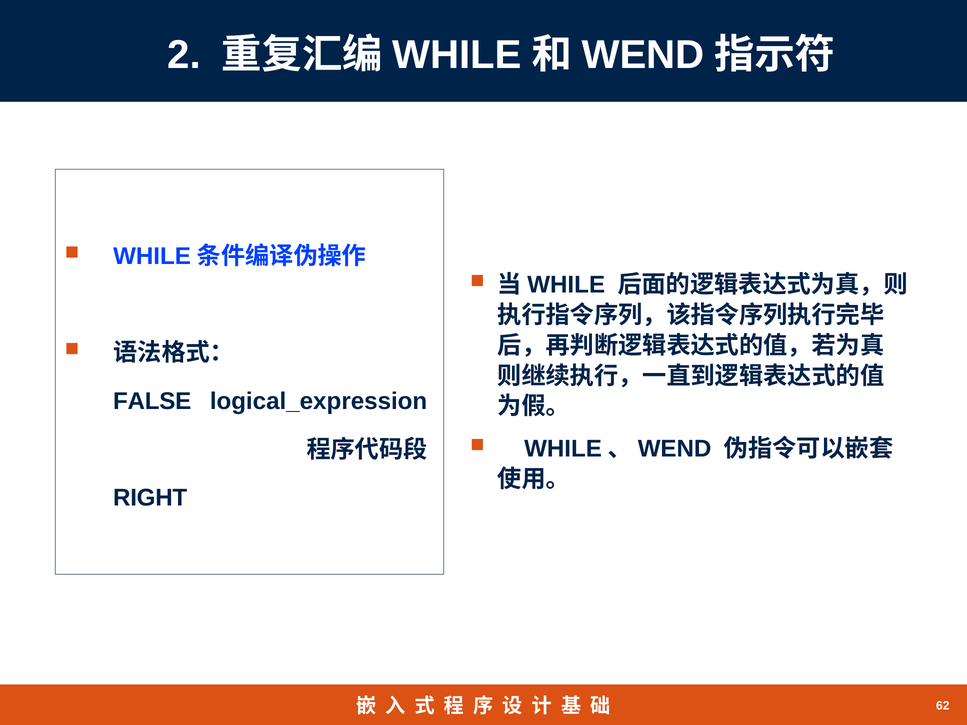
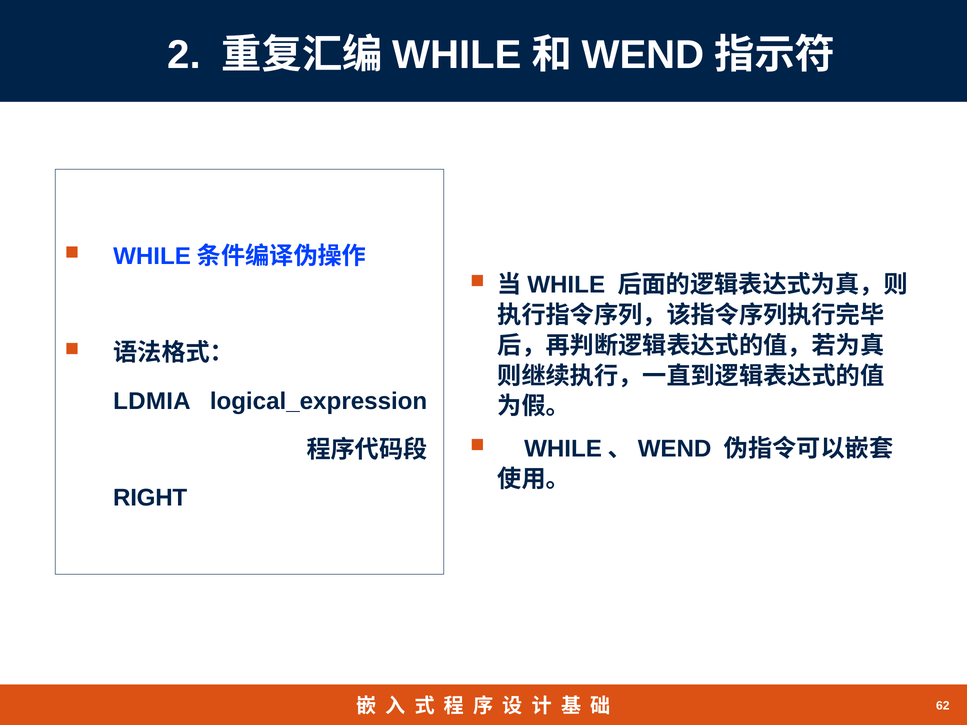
FALSE: FALSE -> LDMIA
